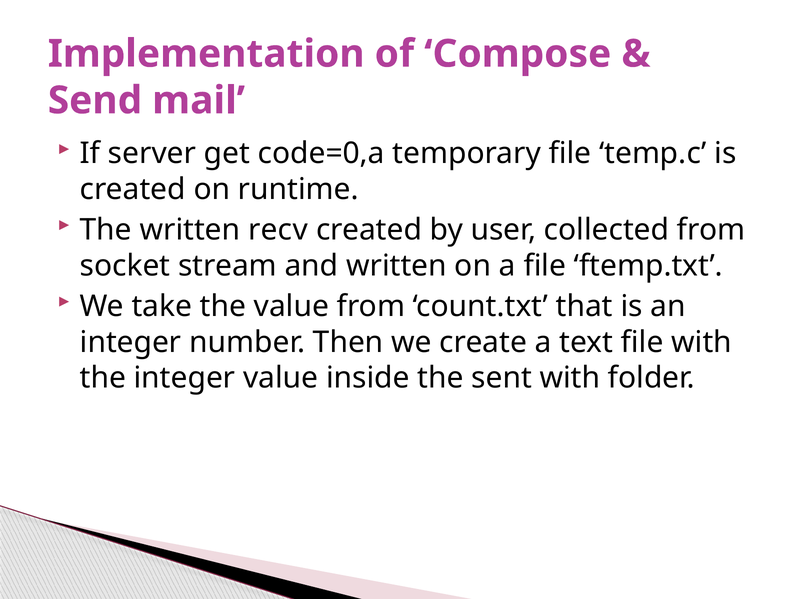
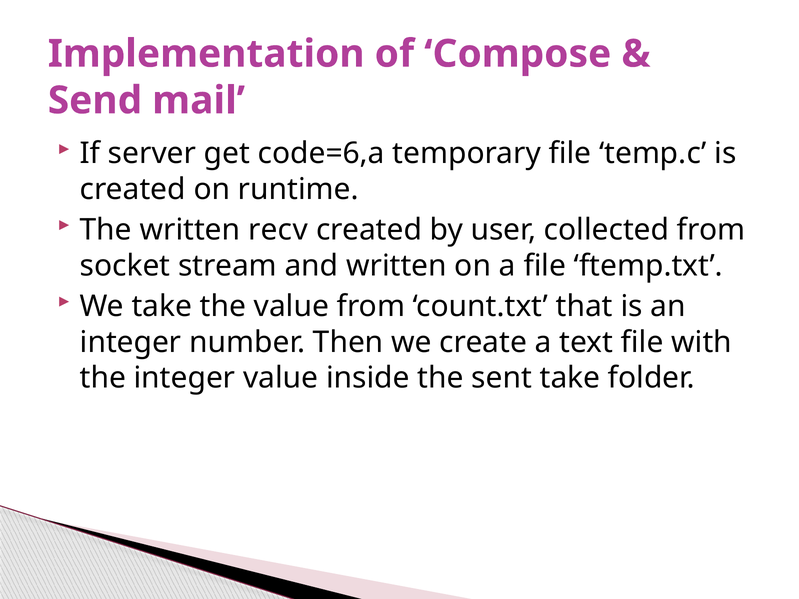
code=0,a: code=0,a -> code=6,a
sent with: with -> take
